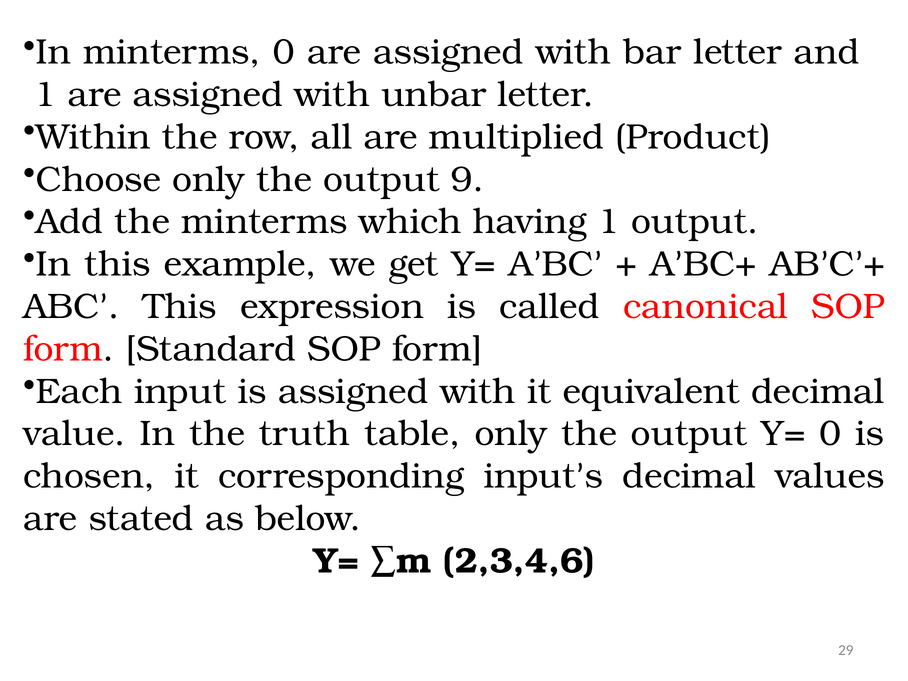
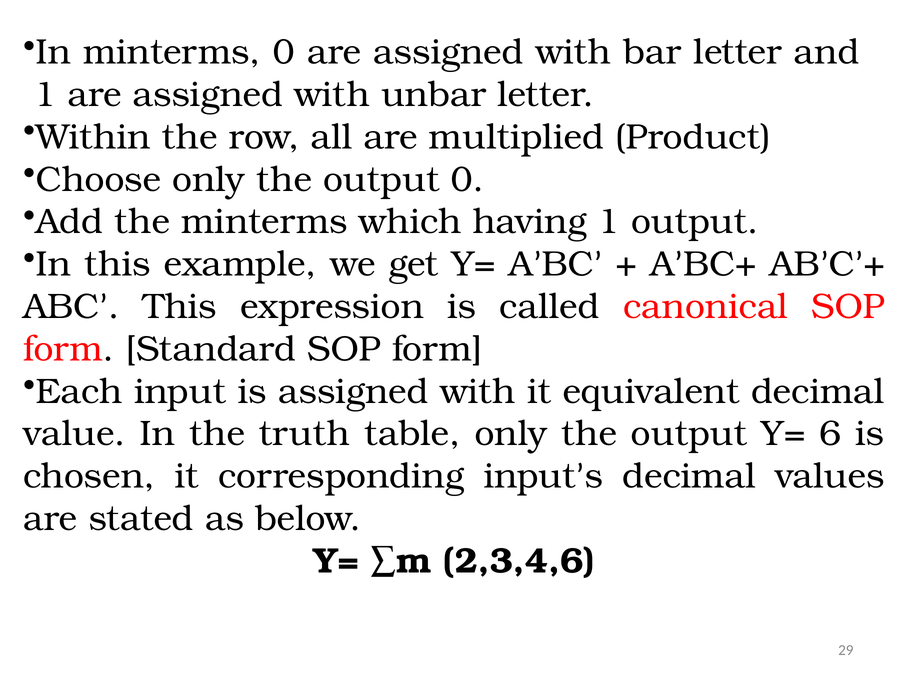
output 9: 9 -> 0
Y= 0: 0 -> 6
